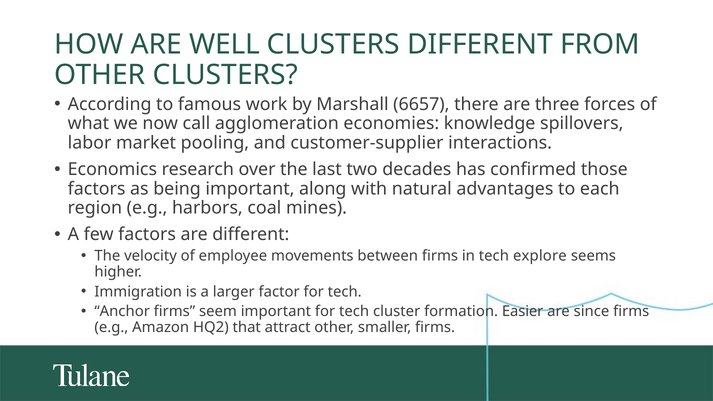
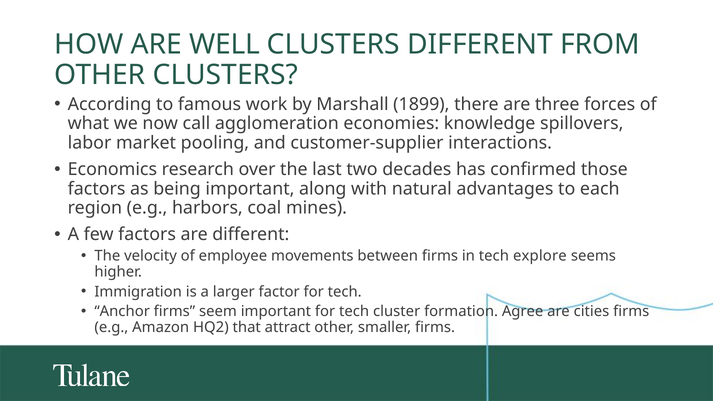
6657: 6657 -> 1899
Easier: Easier -> Agree
since: since -> cities
